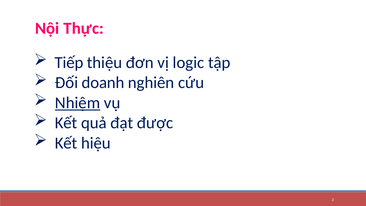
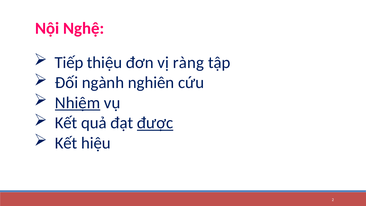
Thực: Thực -> Nghệ
logic: logic -> ràng
doanh: doanh -> ngành
được underline: none -> present
